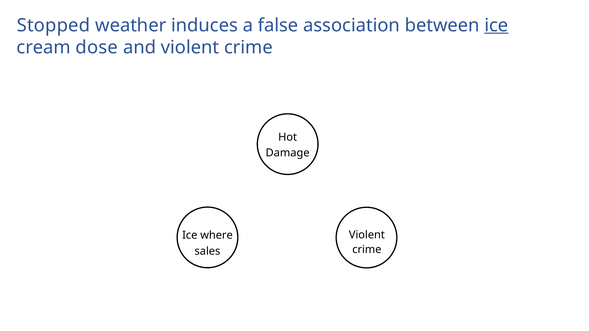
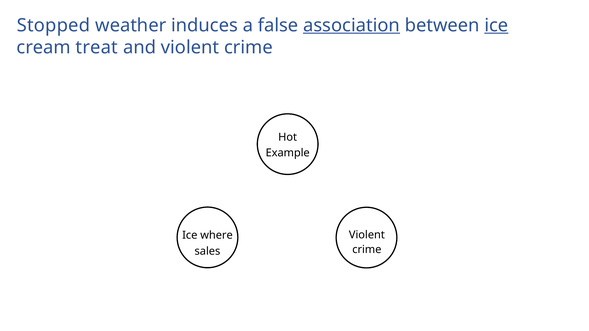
association underline: none -> present
dose: dose -> treat
Damage: Damage -> Example
